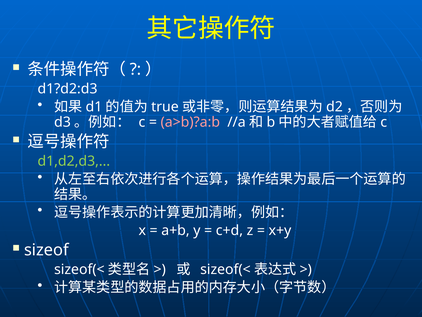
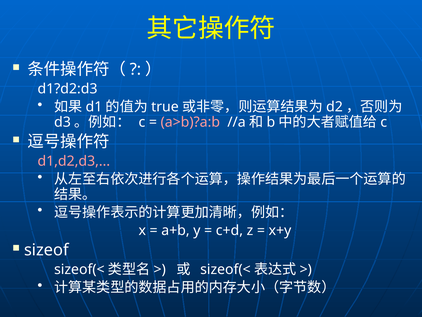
d1,d2,d3 colour: light green -> pink
